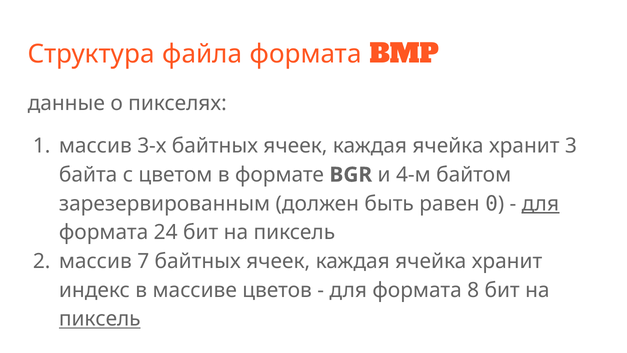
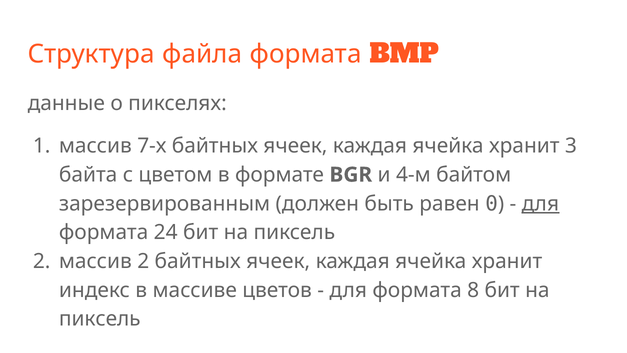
3-х: 3-х -> 7-х
массив 7: 7 -> 2
пиксель at (100, 319) underline: present -> none
